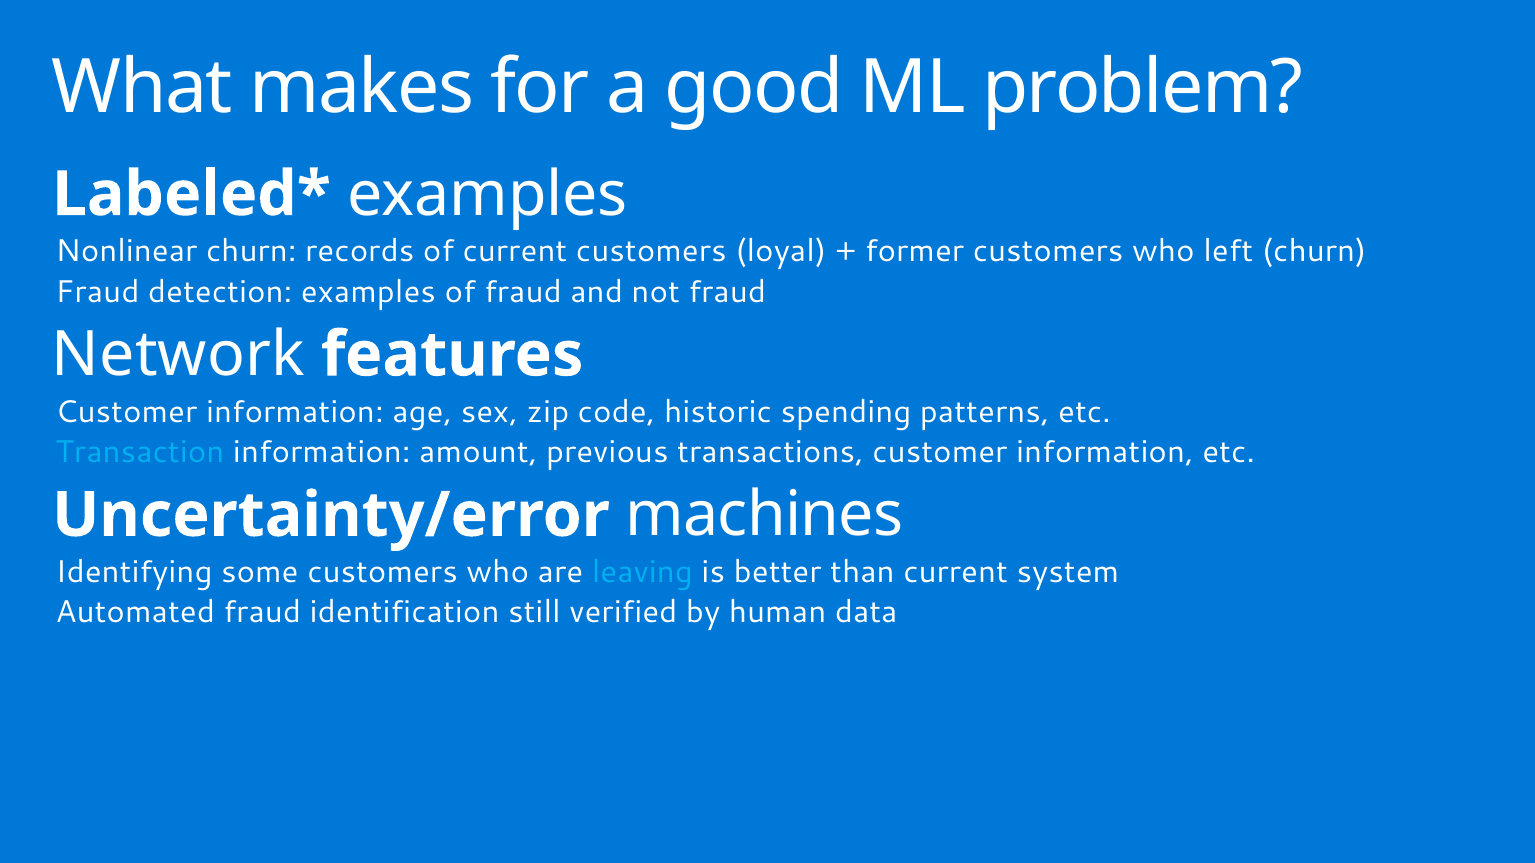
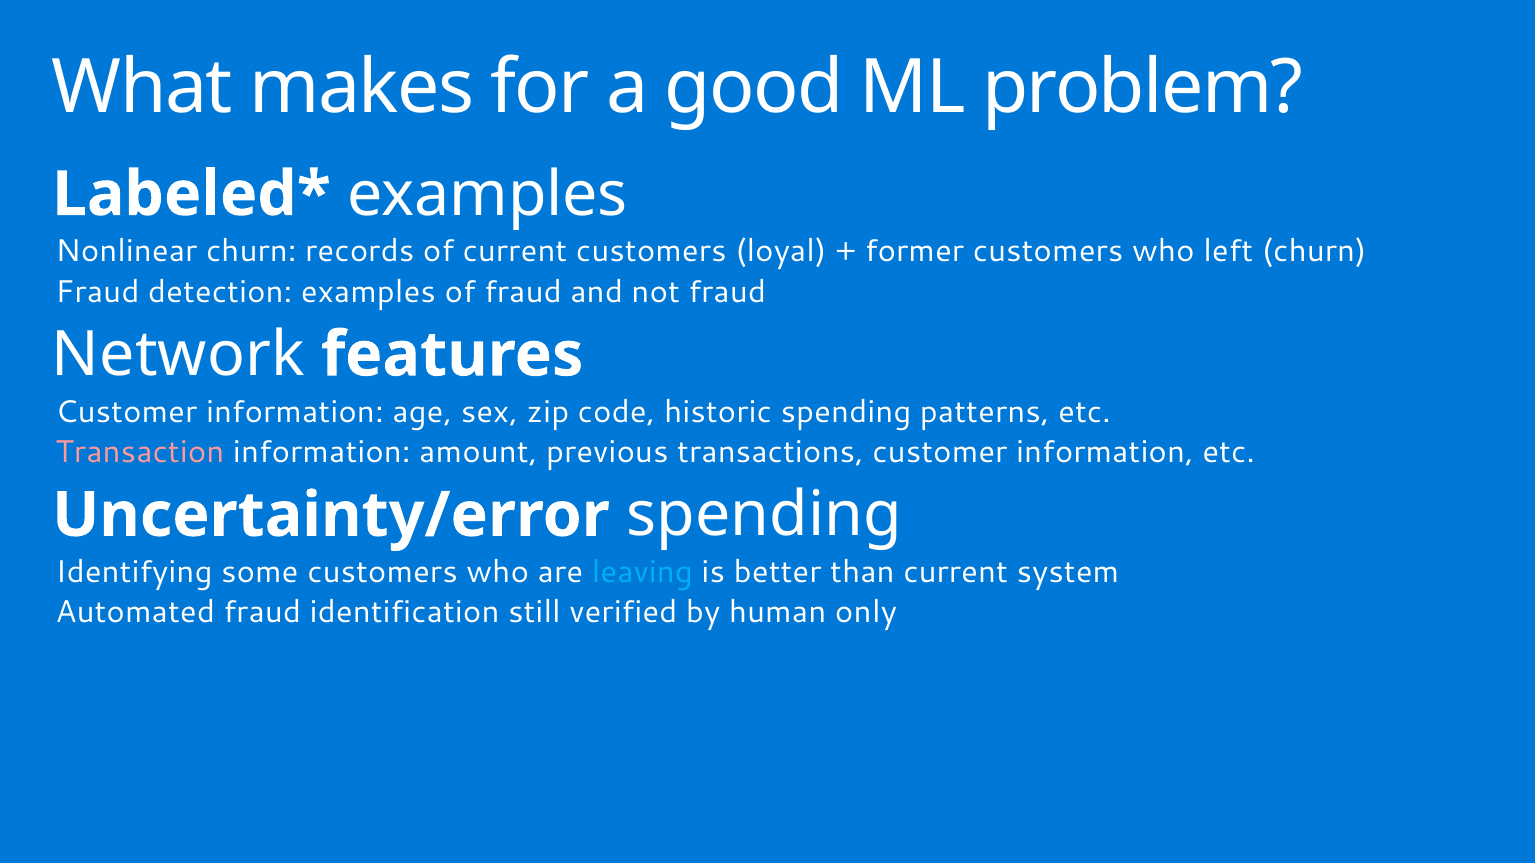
Transaction colour: light blue -> pink
Uncertainty/error machines: machines -> spending
data: data -> only
